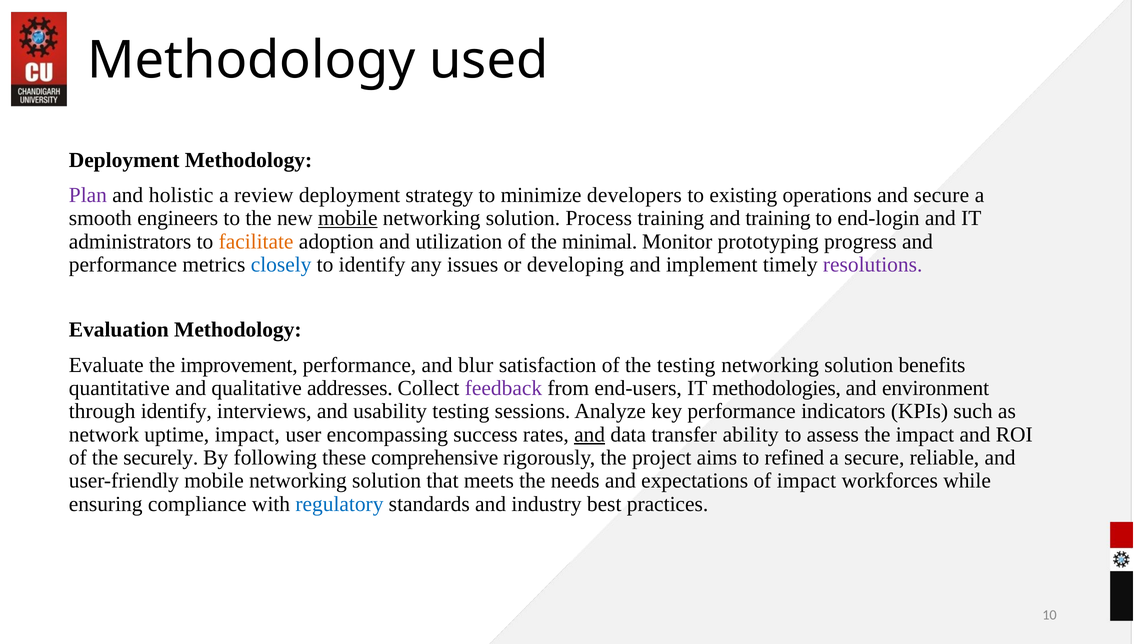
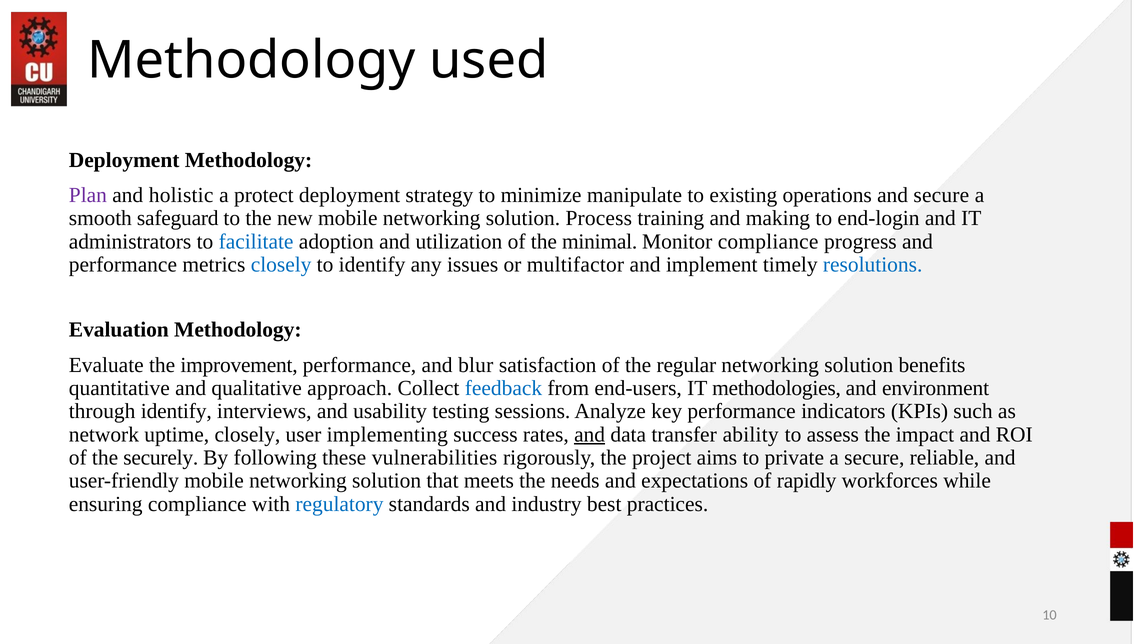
review: review -> protect
developers: developers -> manipulate
engineers: engineers -> safeguard
mobile at (348, 218) underline: present -> none
and training: training -> making
facilitate colour: orange -> blue
Monitor prototyping: prototyping -> compliance
developing: developing -> multifactor
resolutions colour: purple -> blue
the testing: testing -> regular
addresses: addresses -> approach
feedback colour: purple -> blue
uptime impact: impact -> closely
encompassing: encompassing -> implementing
comprehensive: comprehensive -> vulnerabilities
refined: refined -> private
of impact: impact -> rapidly
